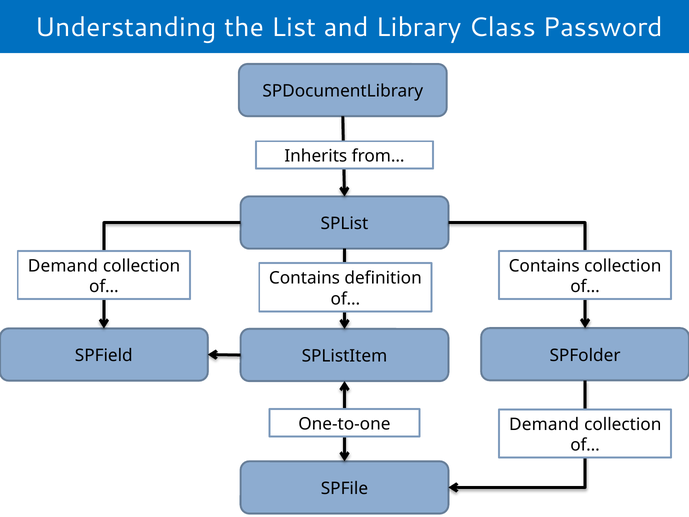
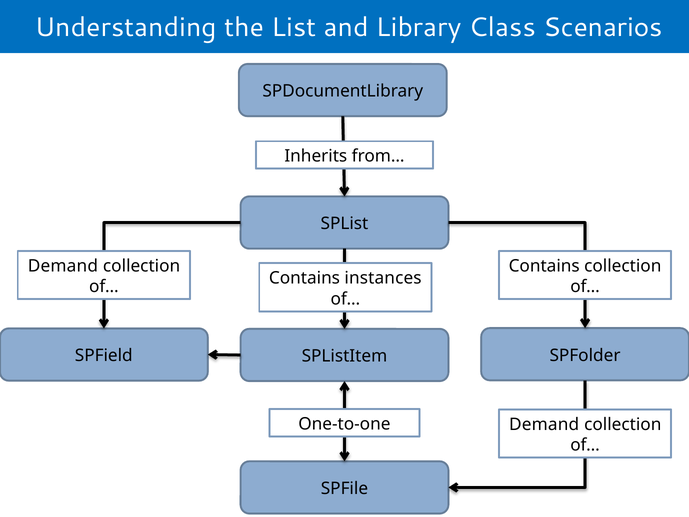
Password: Password -> Scenarios
definition: definition -> instances
